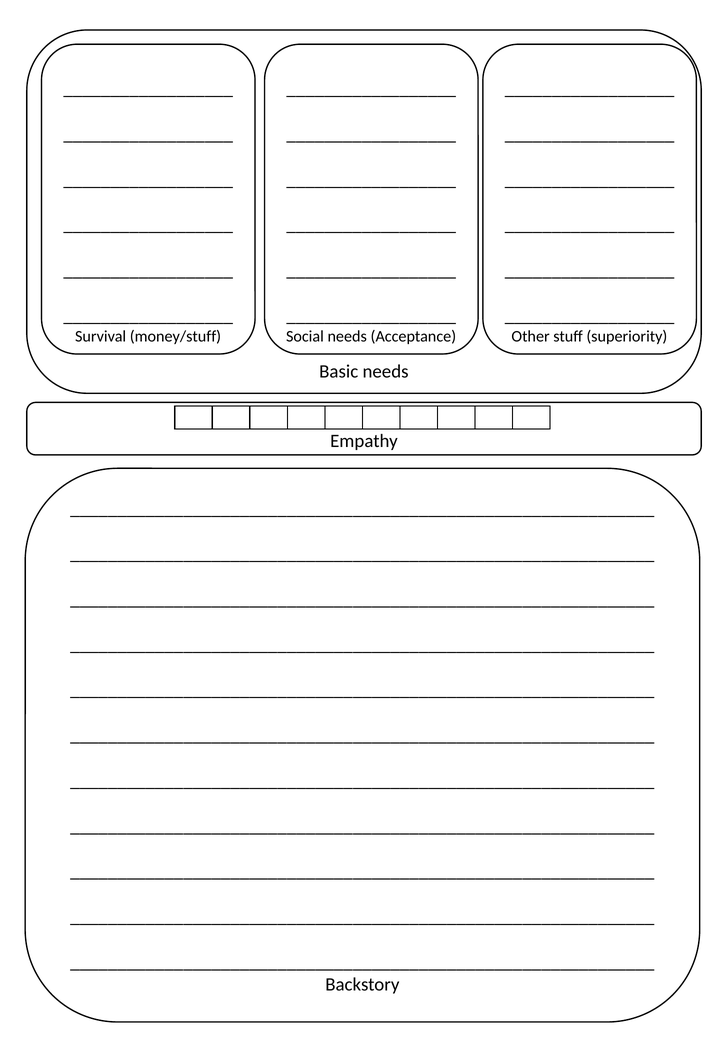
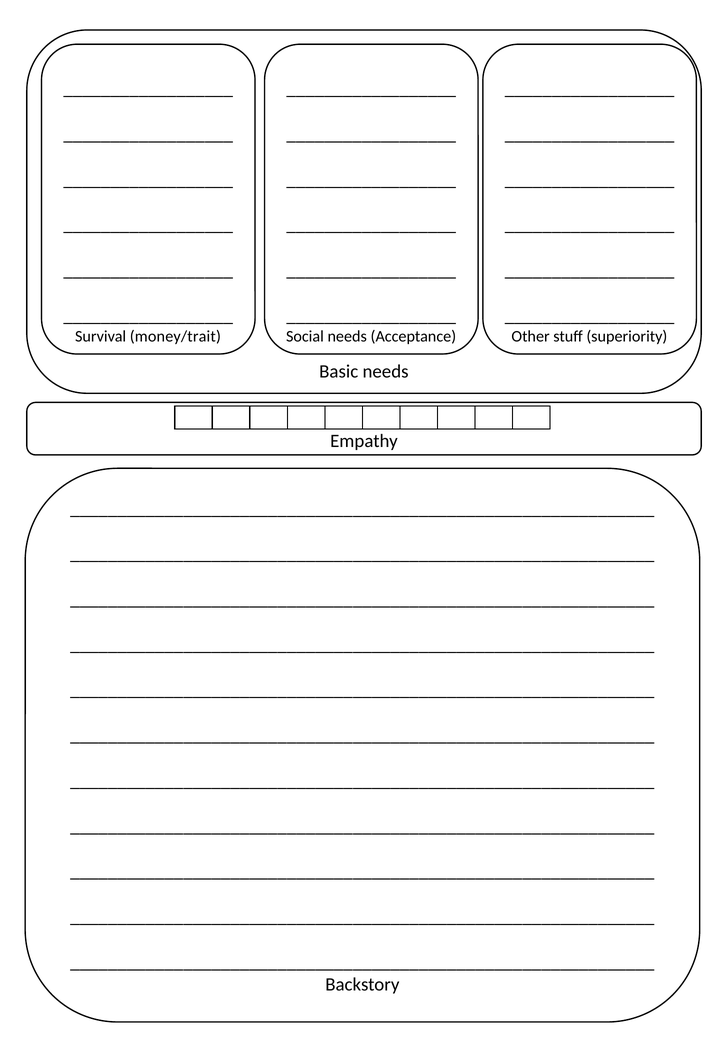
money/stuff: money/stuff -> money/trait
